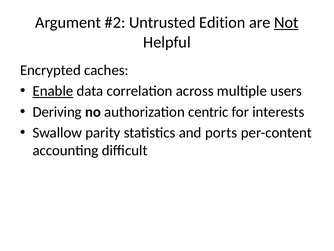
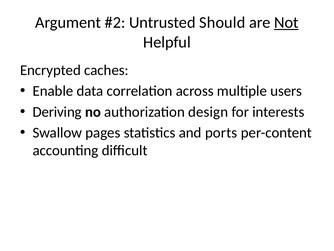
Edition: Edition -> Should
Enable underline: present -> none
centric: centric -> design
parity: parity -> pages
